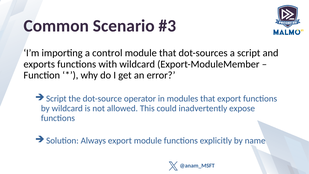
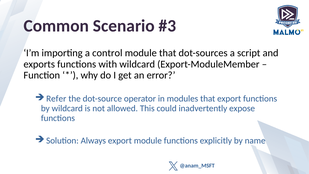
Script at (56, 99): Script -> Refer
